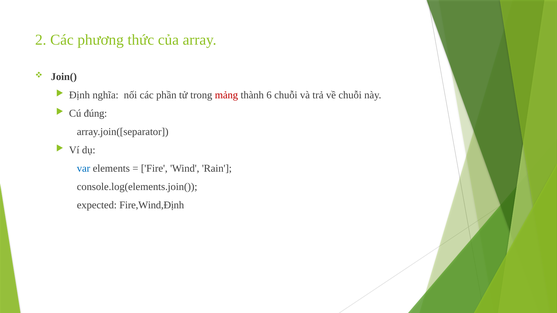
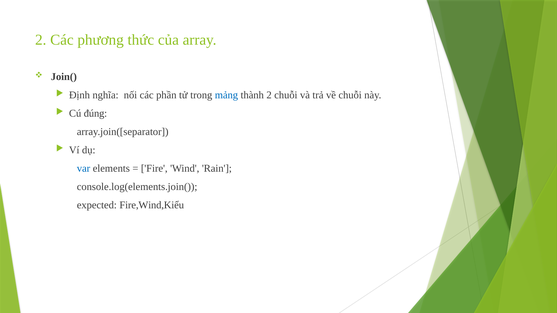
mảng colour: red -> blue
thành 6: 6 -> 2
Fire,Wind,Định: Fire,Wind,Định -> Fire,Wind,Kiểu
